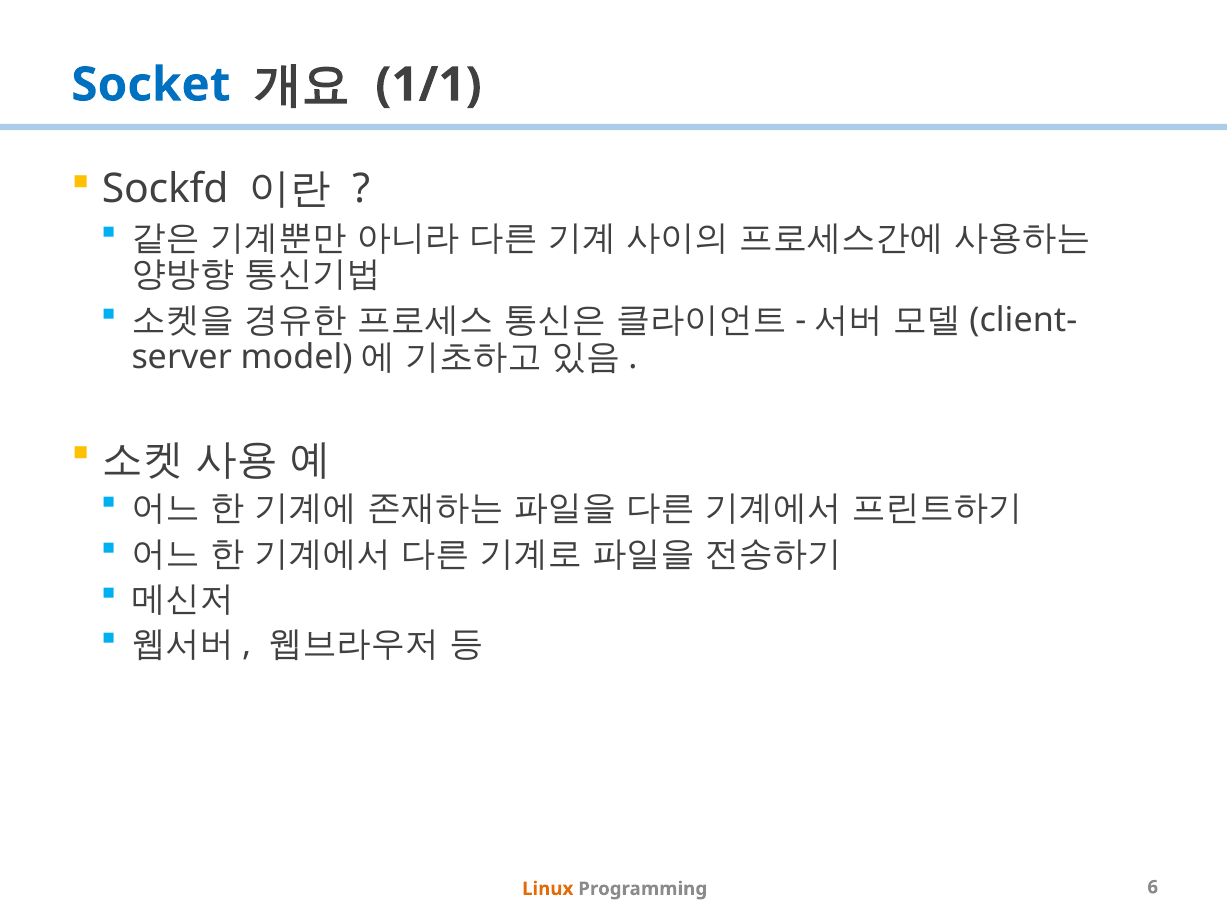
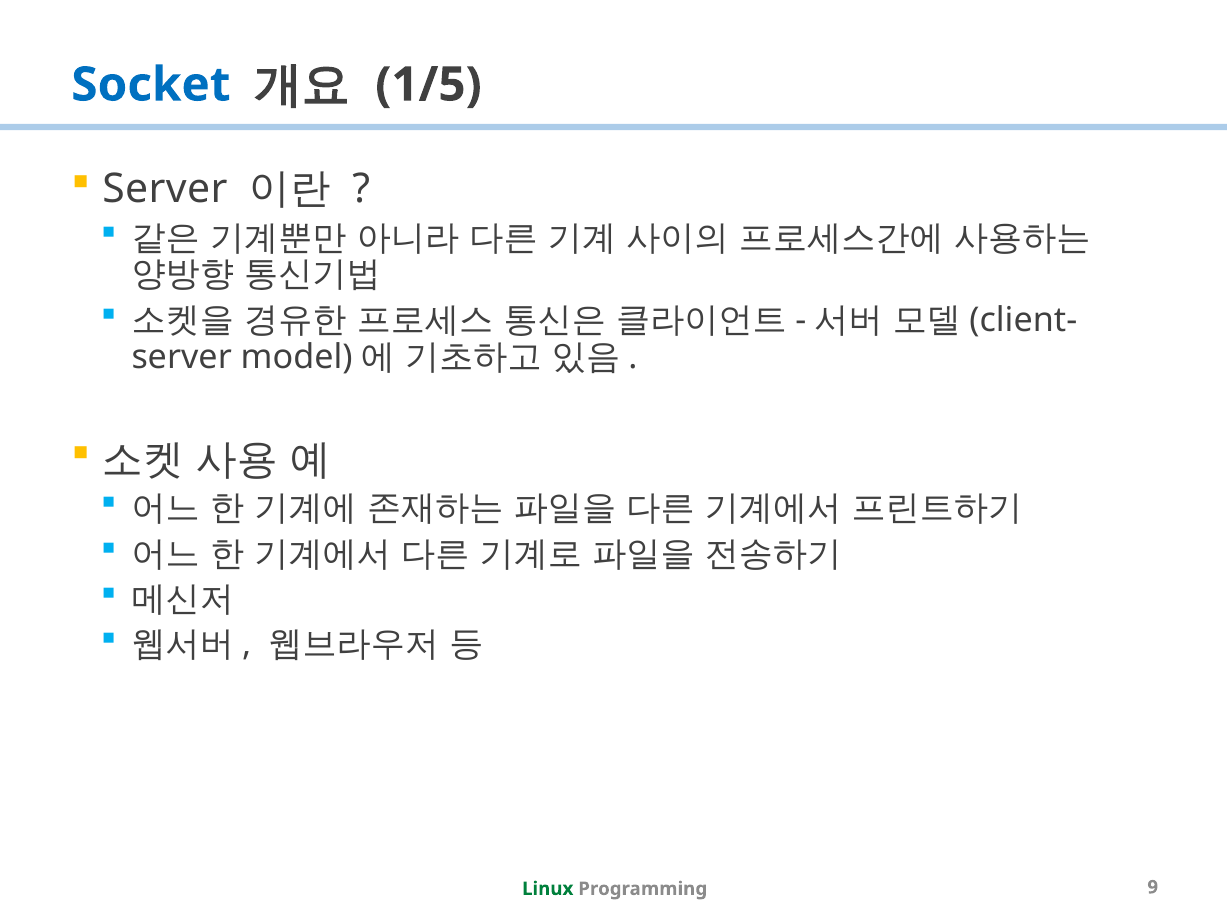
1/1: 1/1 -> 1/5
Sockfd at (165, 189): Sockfd -> Server
Linux colour: orange -> green
6: 6 -> 9
